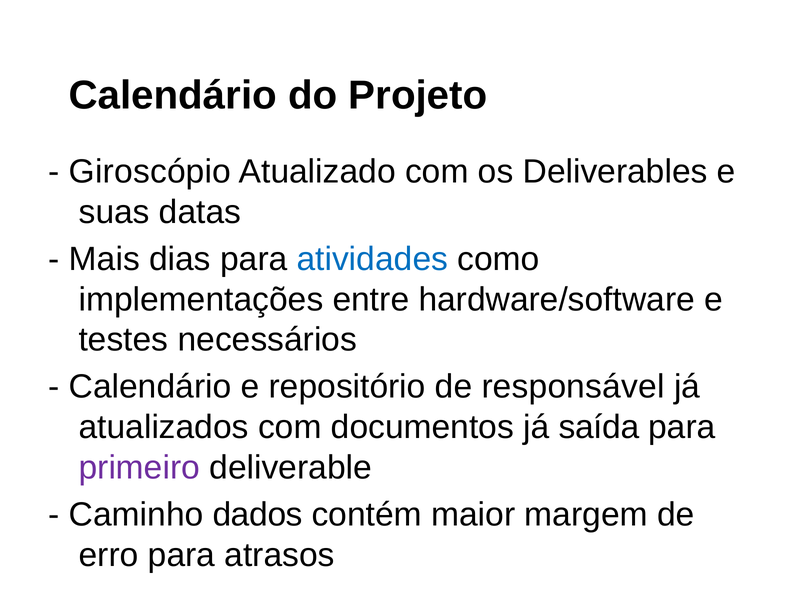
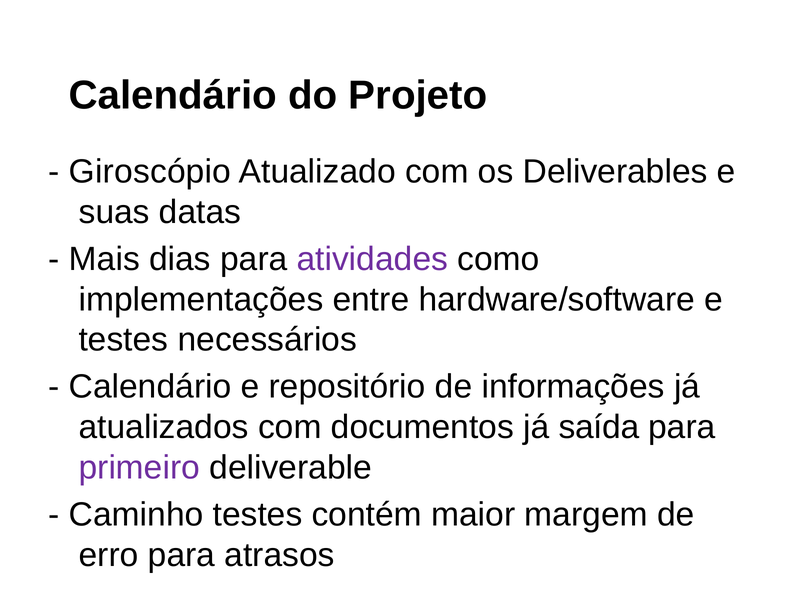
atividades colour: blue -> purple
responsável: responsável -> informações
Caminho dados: dados -> testes
